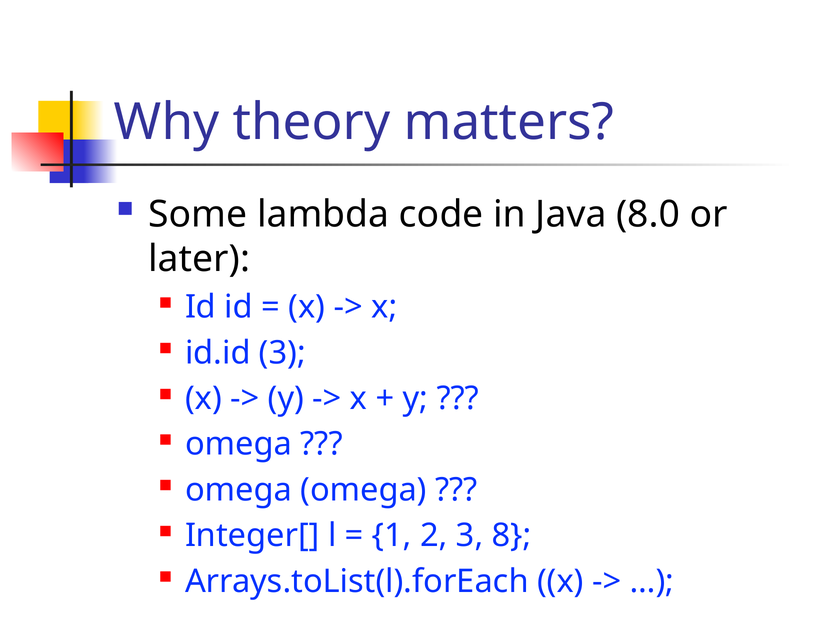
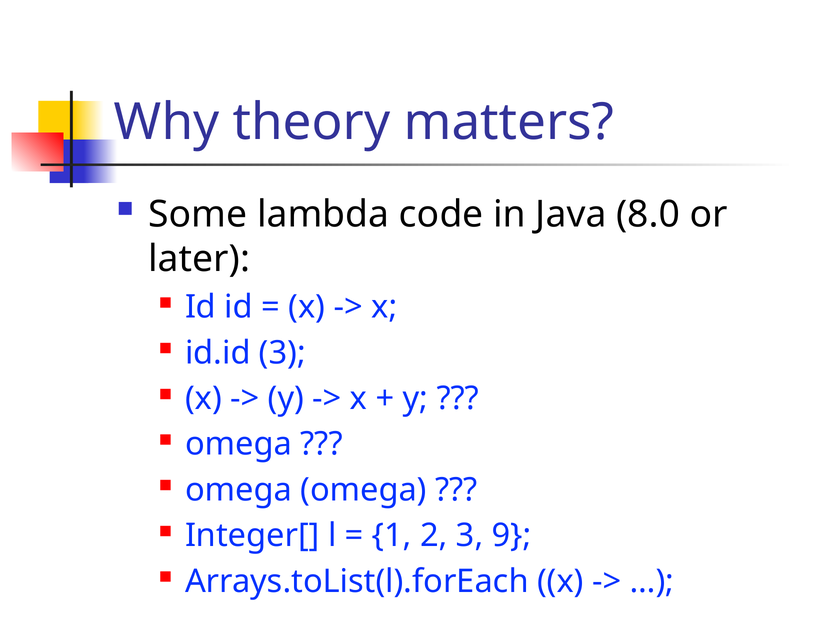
8: 8 -> 9
